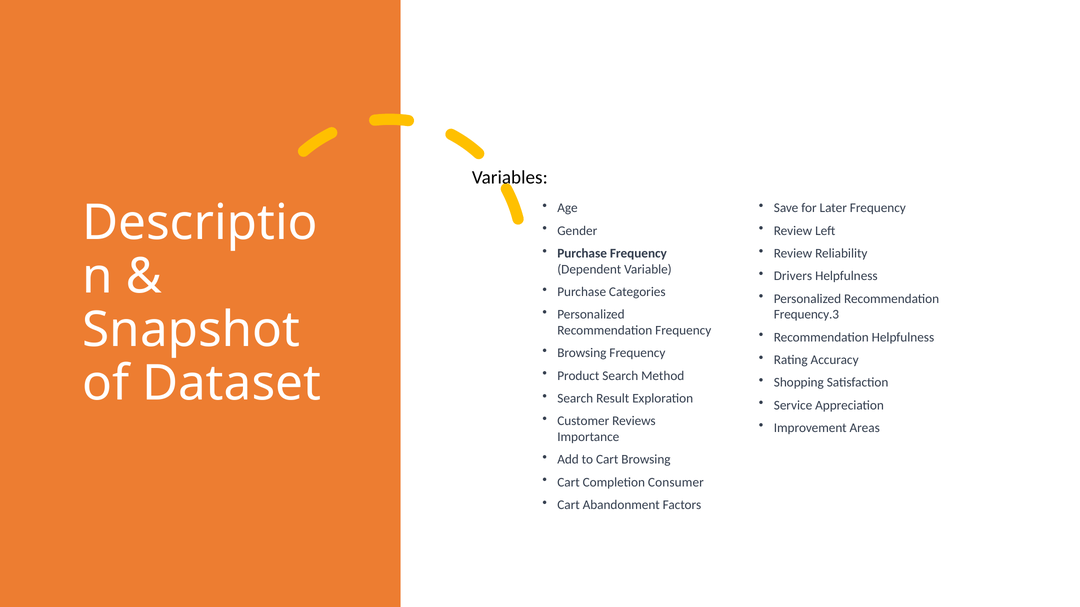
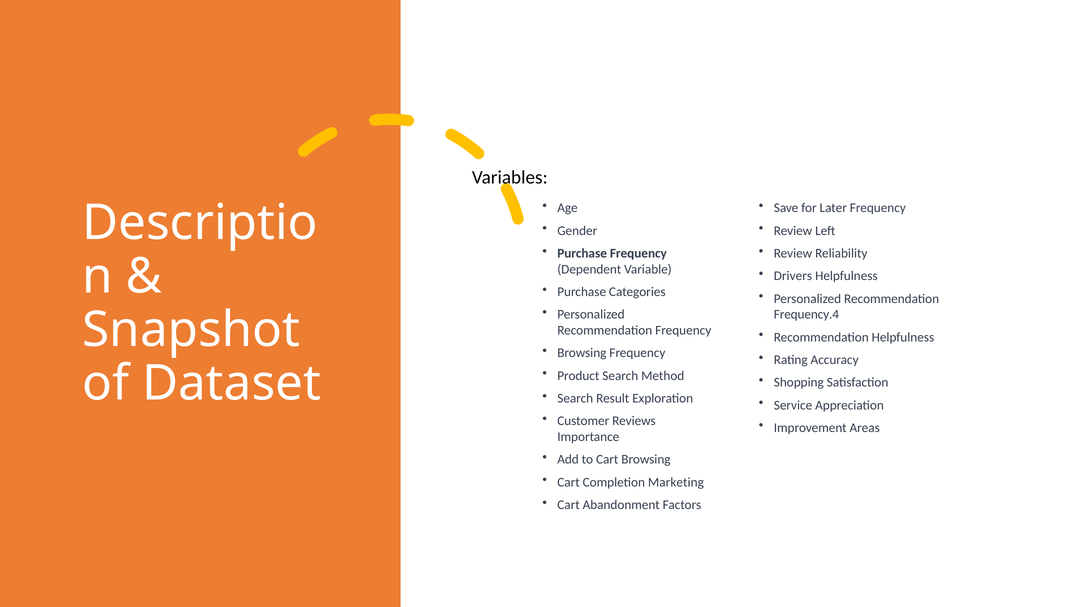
Frequency.3: Frequency.3 -> Frequency.4
Consumer: Consumer -> Marketing
